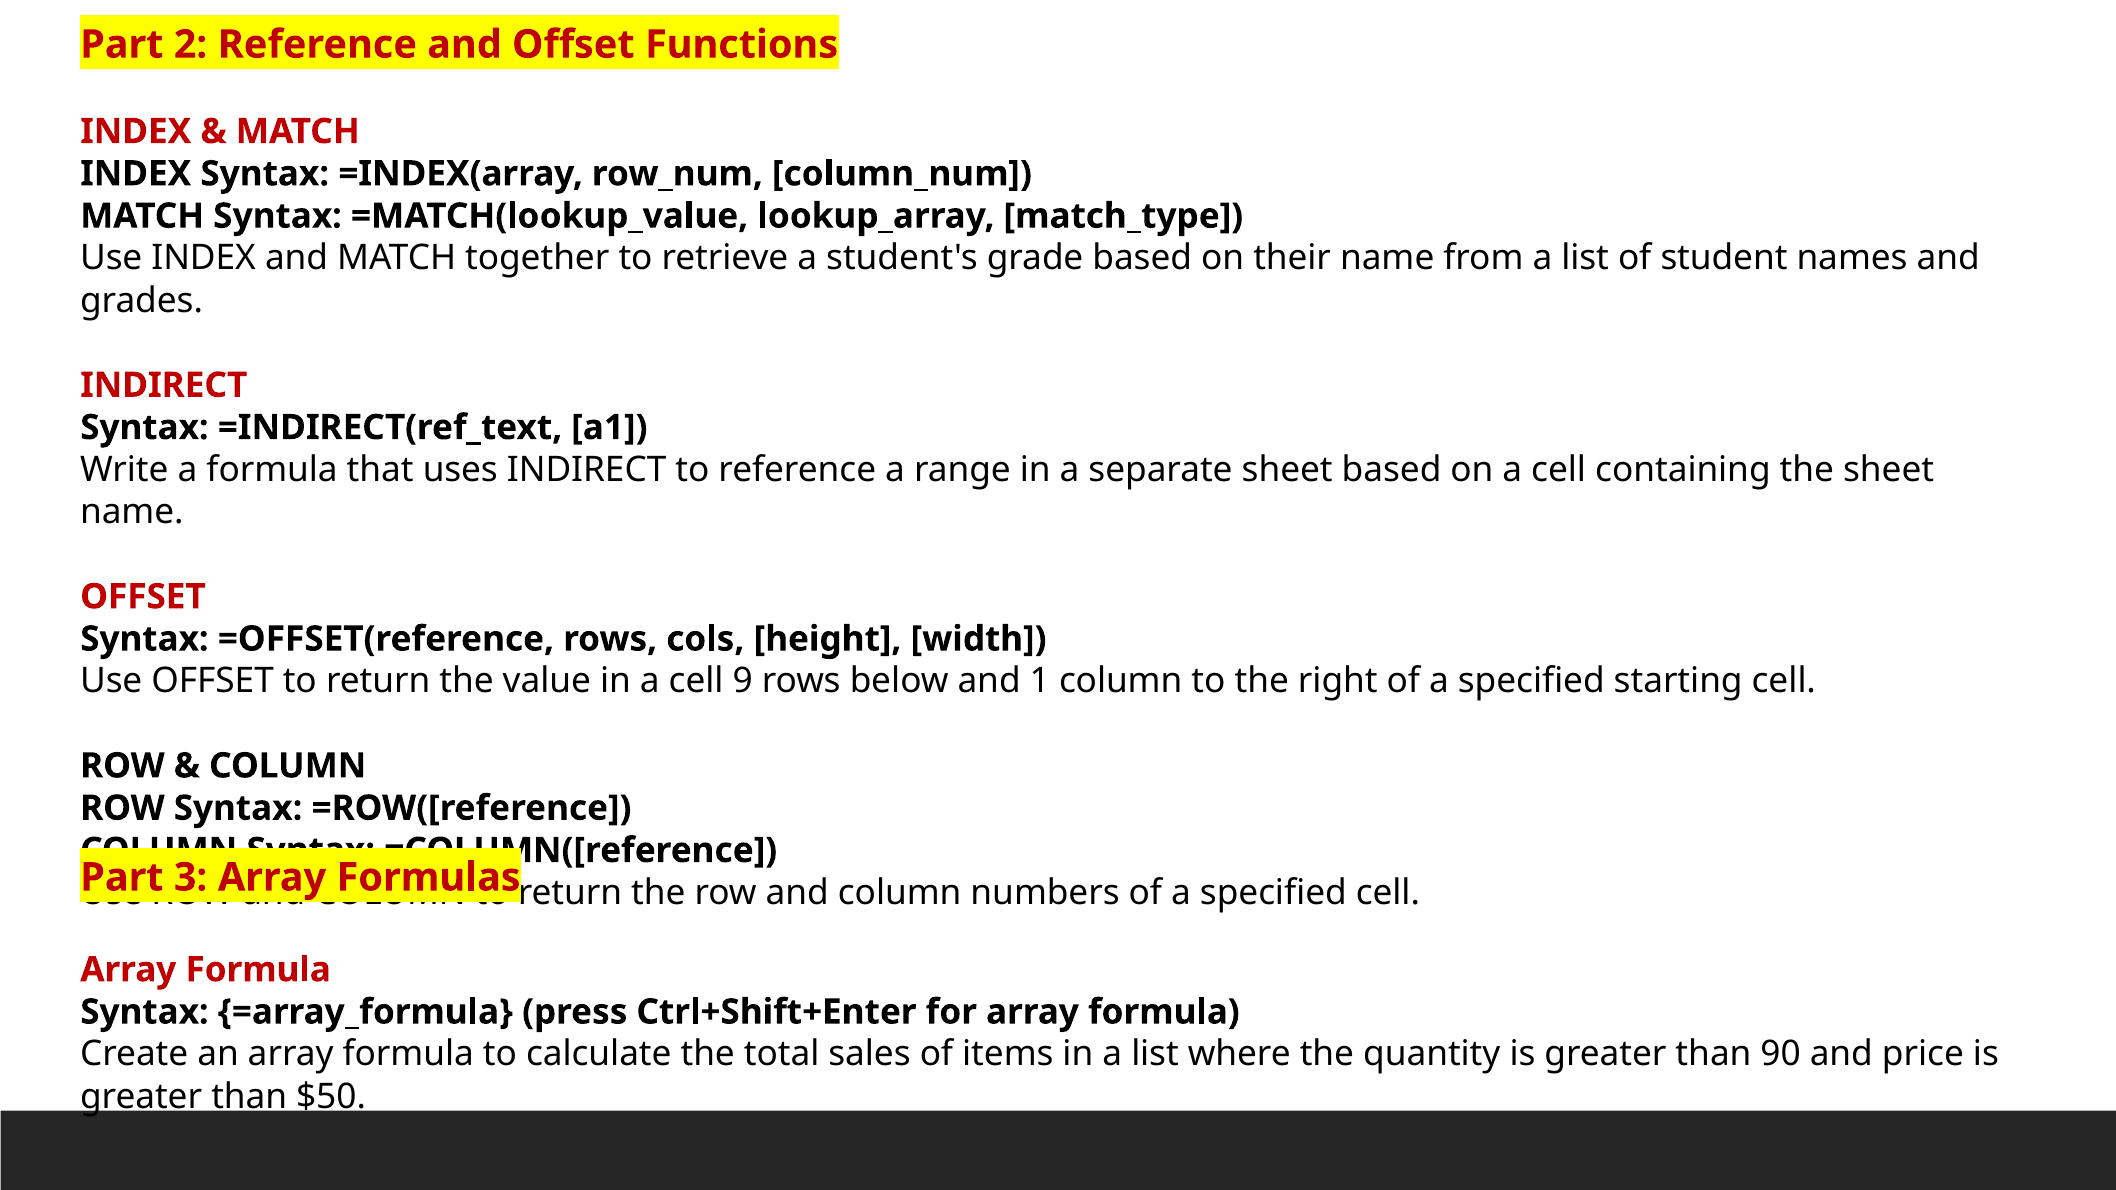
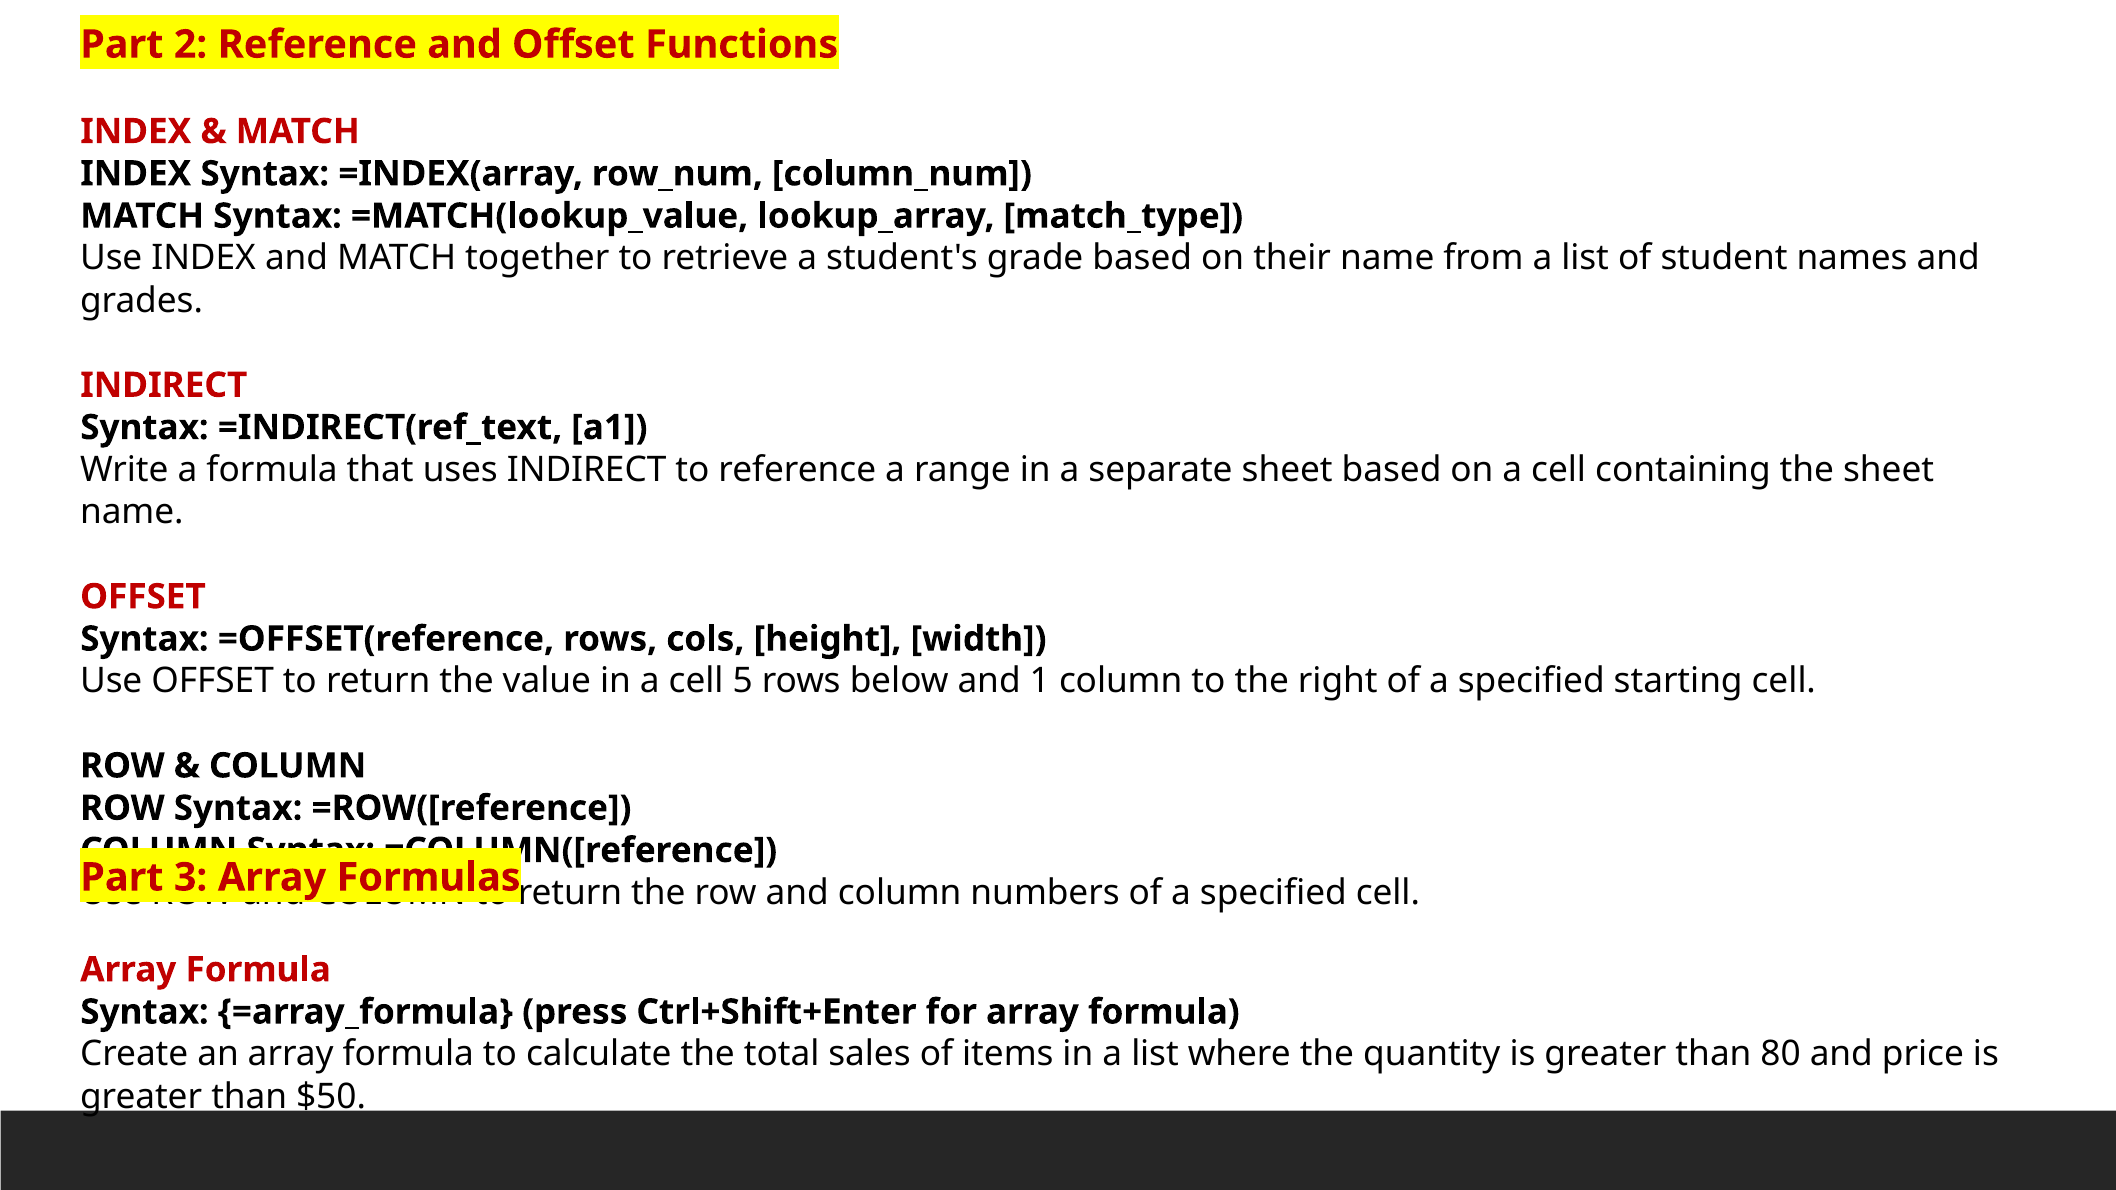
9: 9 -> 5
90: 90 -> 80
